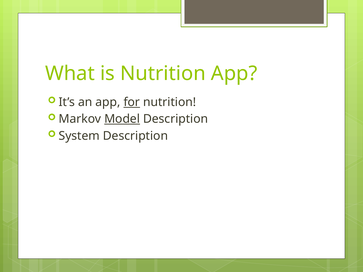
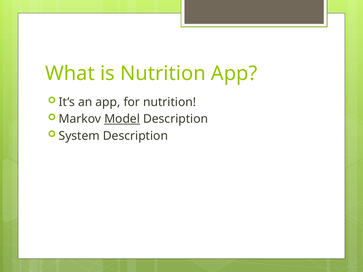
for underline: present -> none
